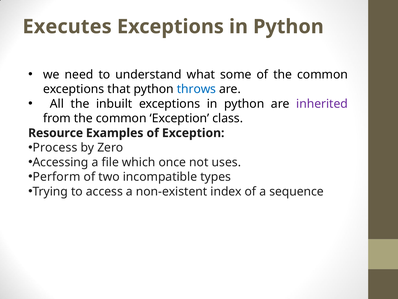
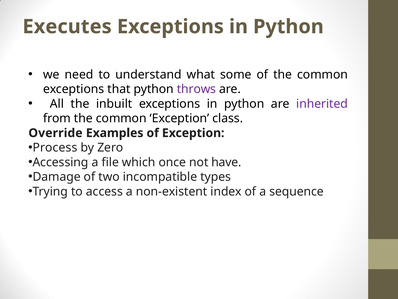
throws colour: blue -> purple
Resource: Resource -> Override
uses: uses -> have
Perform: Perform -> Damage
